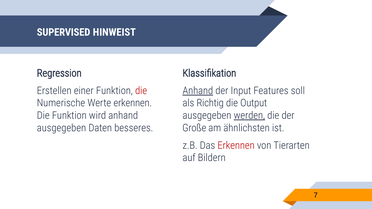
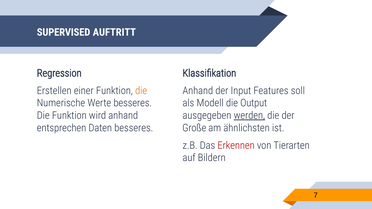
HINWEIST: HINWEIST -> AUFTRITT
die at (141, 91) colour: red -> orange
Anhand at (198, 91) underline: present -> none
Werte erkennen: erkennen -> besseres
Richtig: Richtig -> Modell
ausgegeben at (61, 128): ausgegeben -> entsprechen
